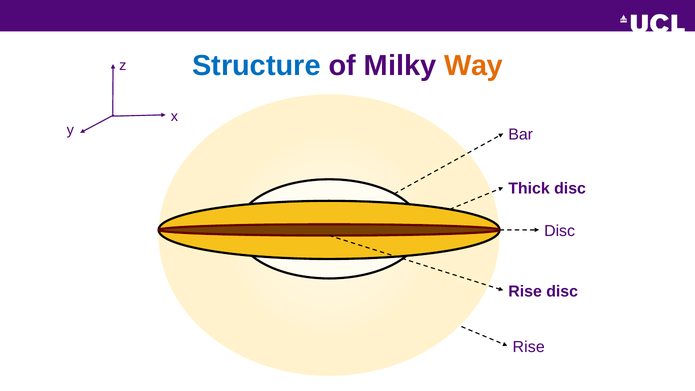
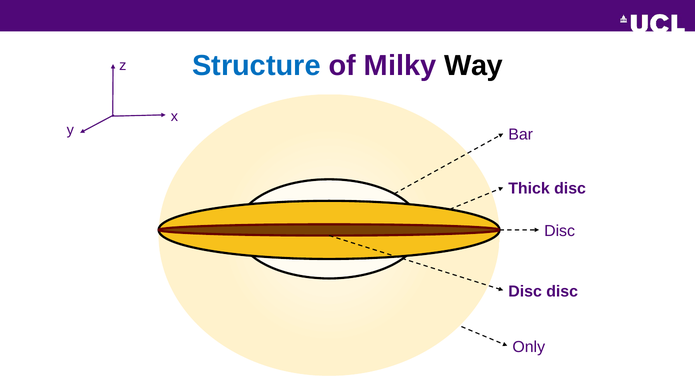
Way colour: orange -> black
Rise at (525, 291): Rise -> Disc
Rise at (529, 347): Rise -> Only
